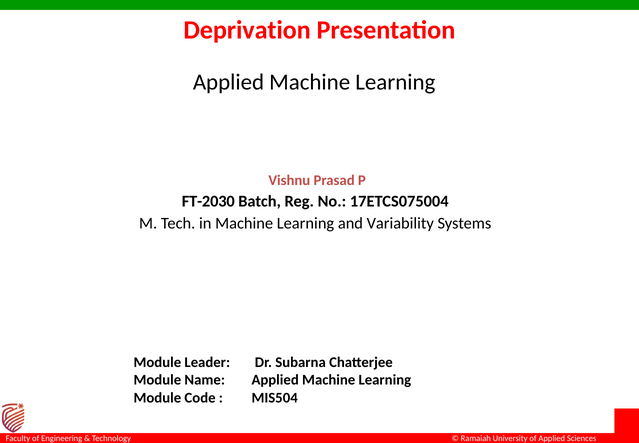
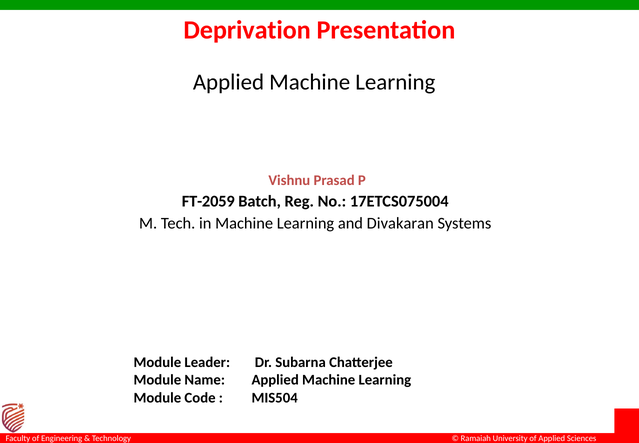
FT-2030: FT-2030 -> FT-2059
Variability: Variability -> Divakaran
